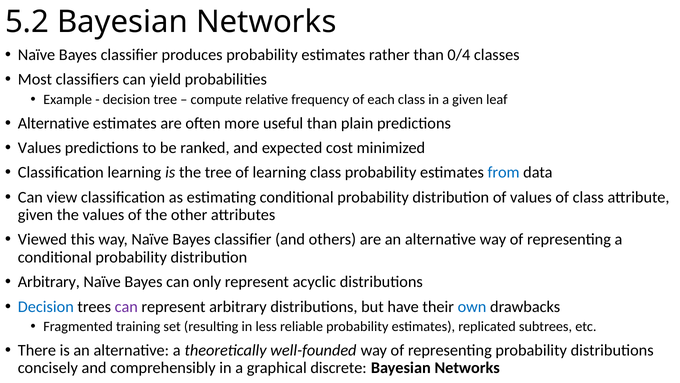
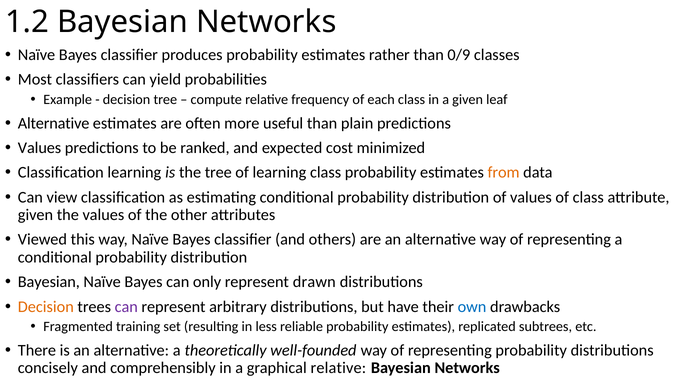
5.2: 5.2 -> 1.2
0/4: 0/4 -> 0/9
from colour: blue -> orange
Arbitrary at (49, 282): Arbitrary -> Bayesian
acyclic: acyclic -> drawn
Decision at (46, 306) colour: blue -> orange
graphical discrete: discrete -> relative
